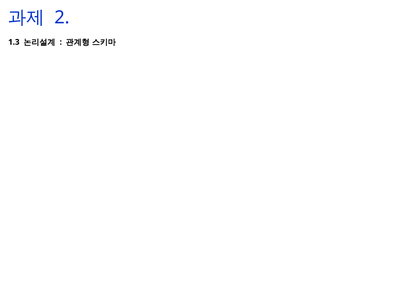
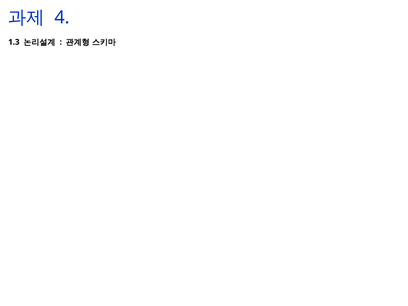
2: 2 -> 4
